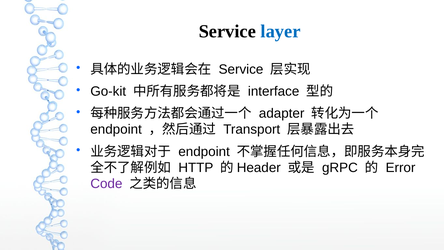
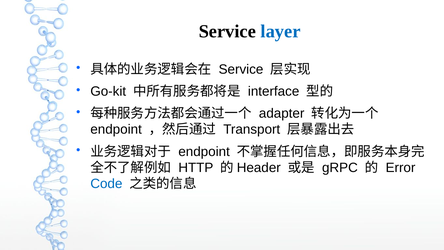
Code colour: purple -> blue
